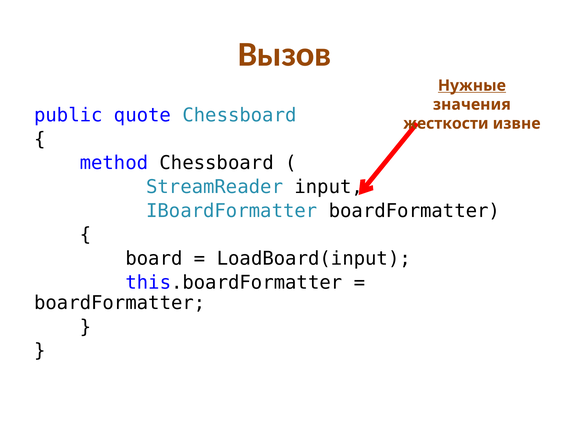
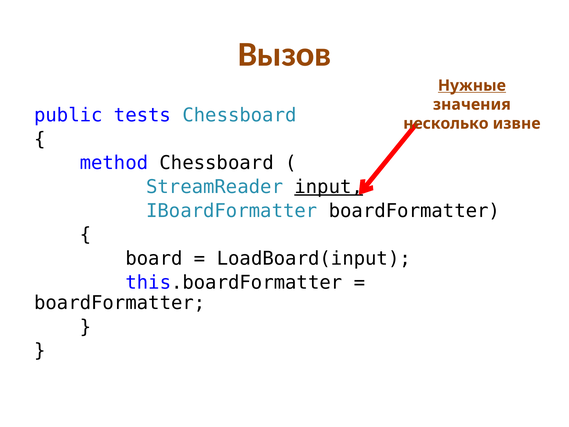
quote: quote -> tests
жесткости: жесткости -> несколько
input underline: none -> present
